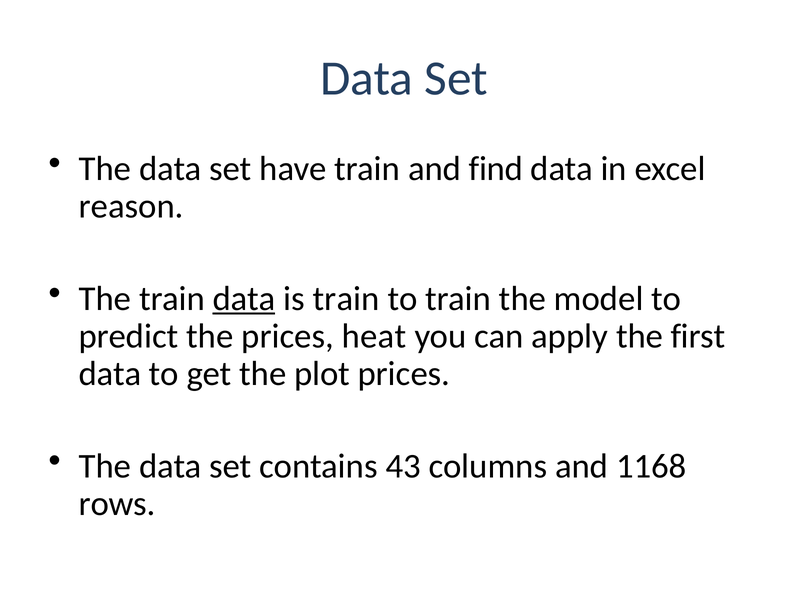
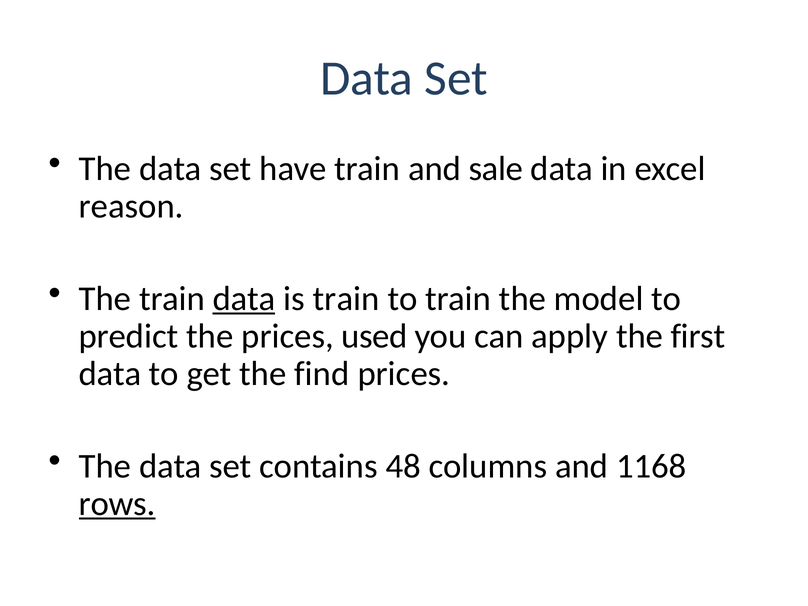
find: find -> sale
heat: heat -> used
plot: plot -> find
43: 43 -> 48
rows underline: none -> present
